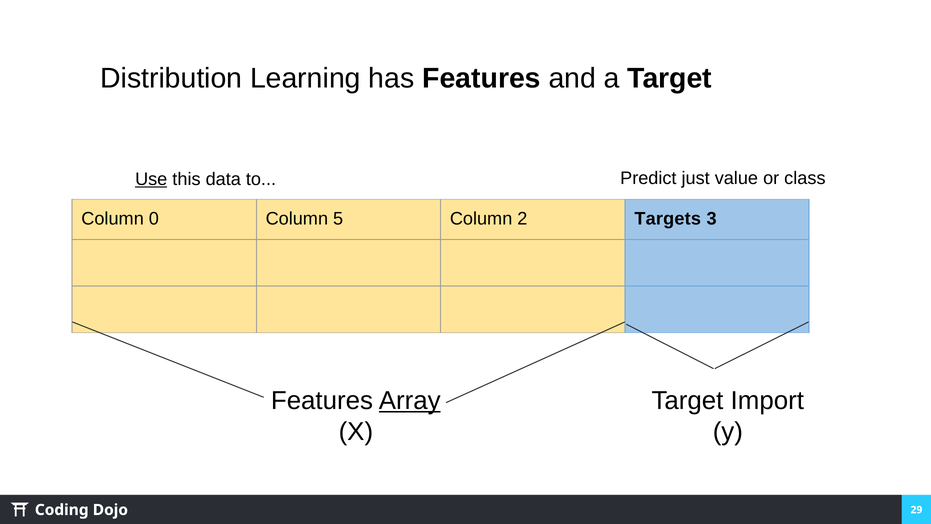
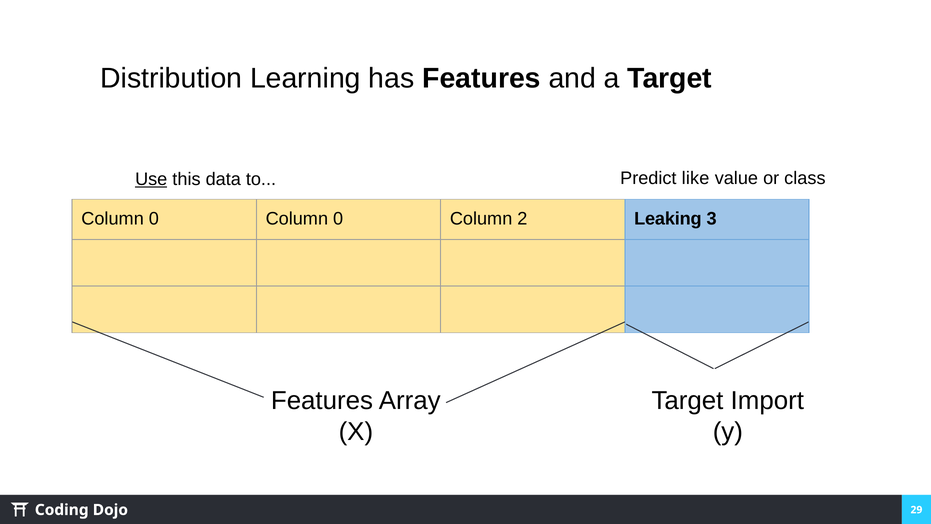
just: just -> like
0 Column 5: 5 -> 0
Targets: Targets -> Leaking
Array underline: present -> none
